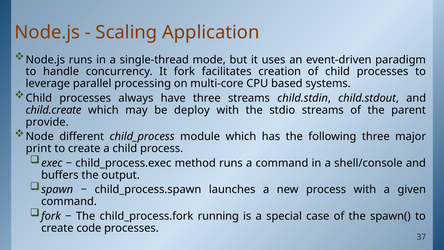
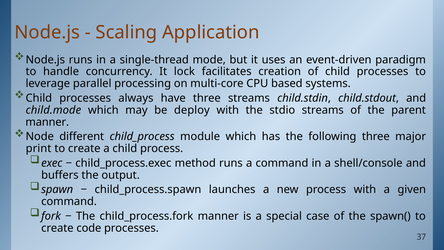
It fork: fork -> lock
child.create: child.create -> child.mode
provide at (47, 122): provide -> manner
child_process.fork running: running -> manner
